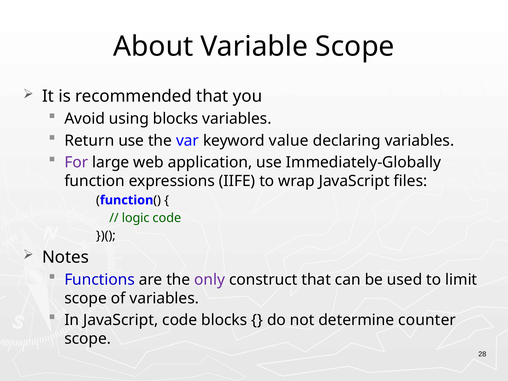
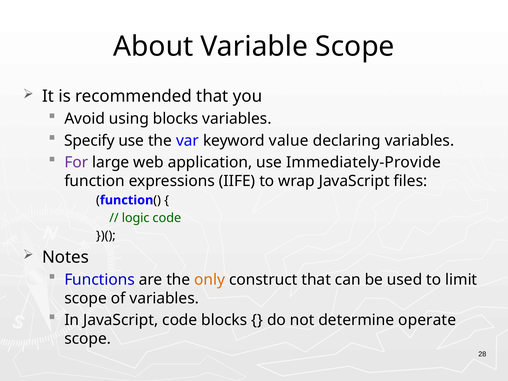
Return: Return -> Specify
Immediately-Globally: Immediately-Globally -> Immediately-Provide
only colour: purple -> orange
counter: counter -> operate
